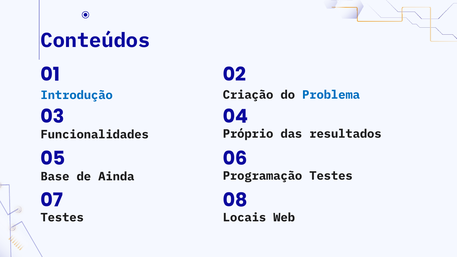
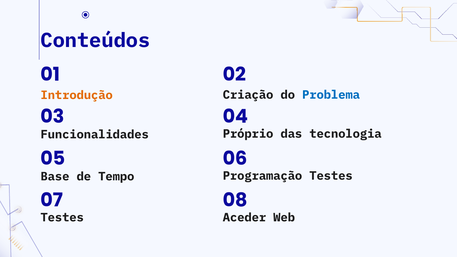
Introdução colour: blue -> orange
resultados: resultados -> tecnologia
Ainda: Ainda -> Tempo
Locais: Locais -> Aceder
